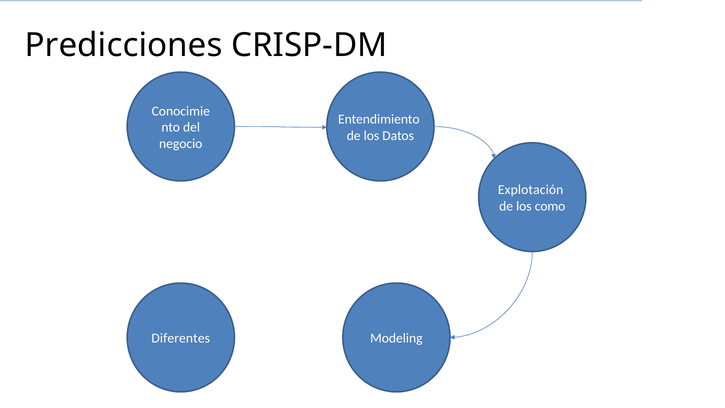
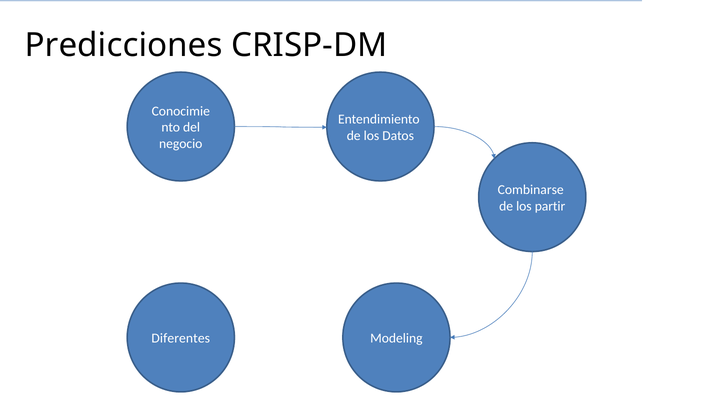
Explotación: Explotación -> Combinarse
como: como -> partir
